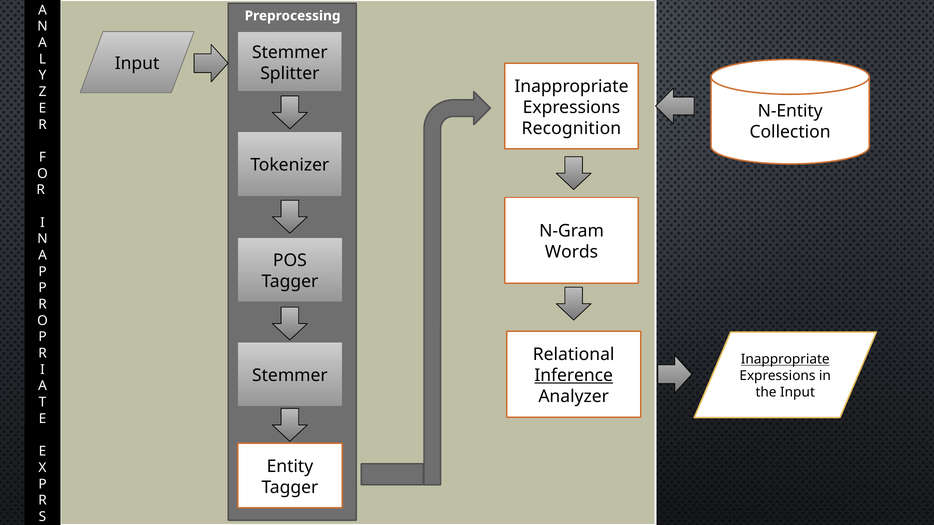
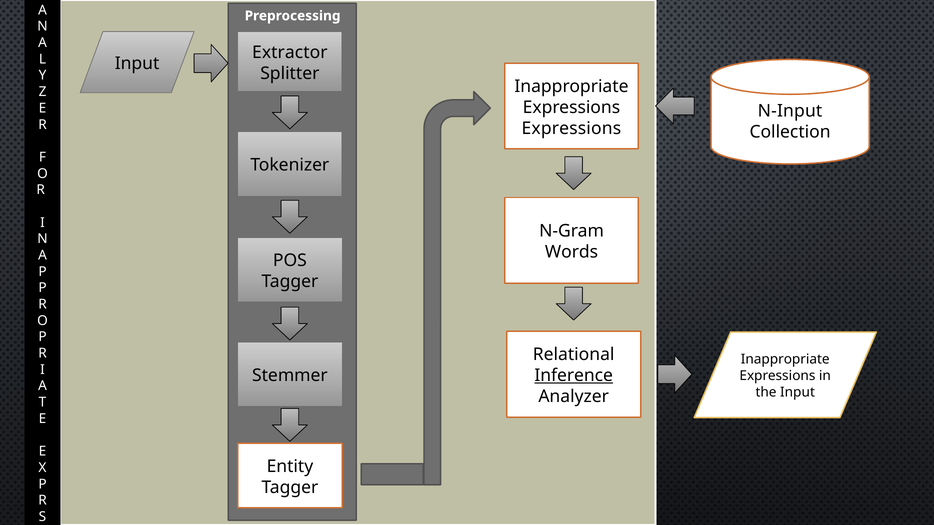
Stemmer at (290, 52): Stemmer -> Extractor
N-Entity: N-Entity -> N-Input
Recognition at (571, 128): Recognition -> Expressions
Inappropriate at (785, 360) underline: present -> none
